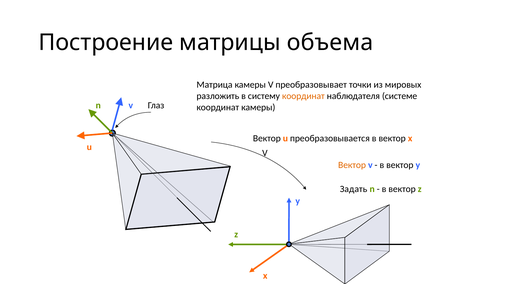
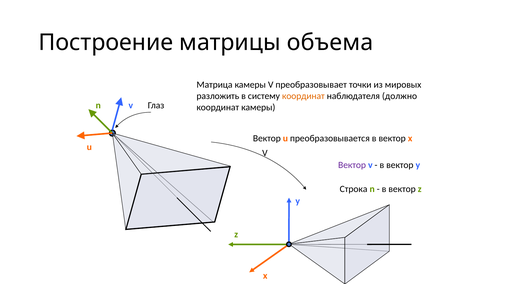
системе: системе -> должно
Вектор at (352, 165) colour: orange -> purple
Задать: Задать -> Строка
